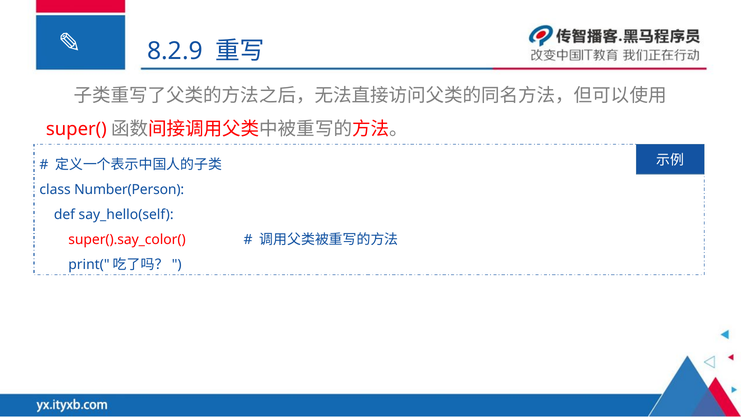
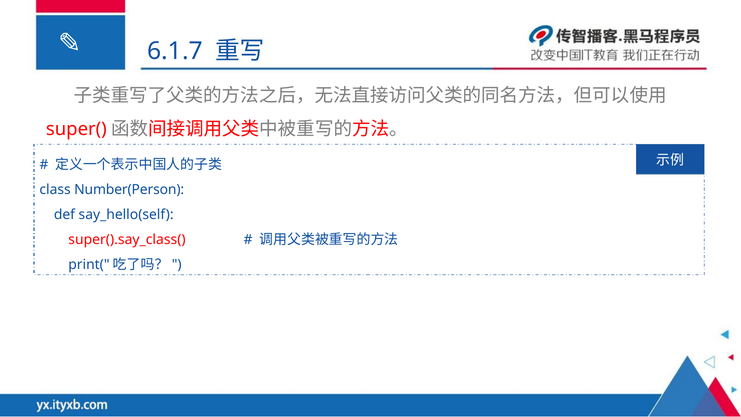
8.2.9: 8.2.9 -> 6.1.7
super().say_color(: super().say_color( -> super().say_class(
